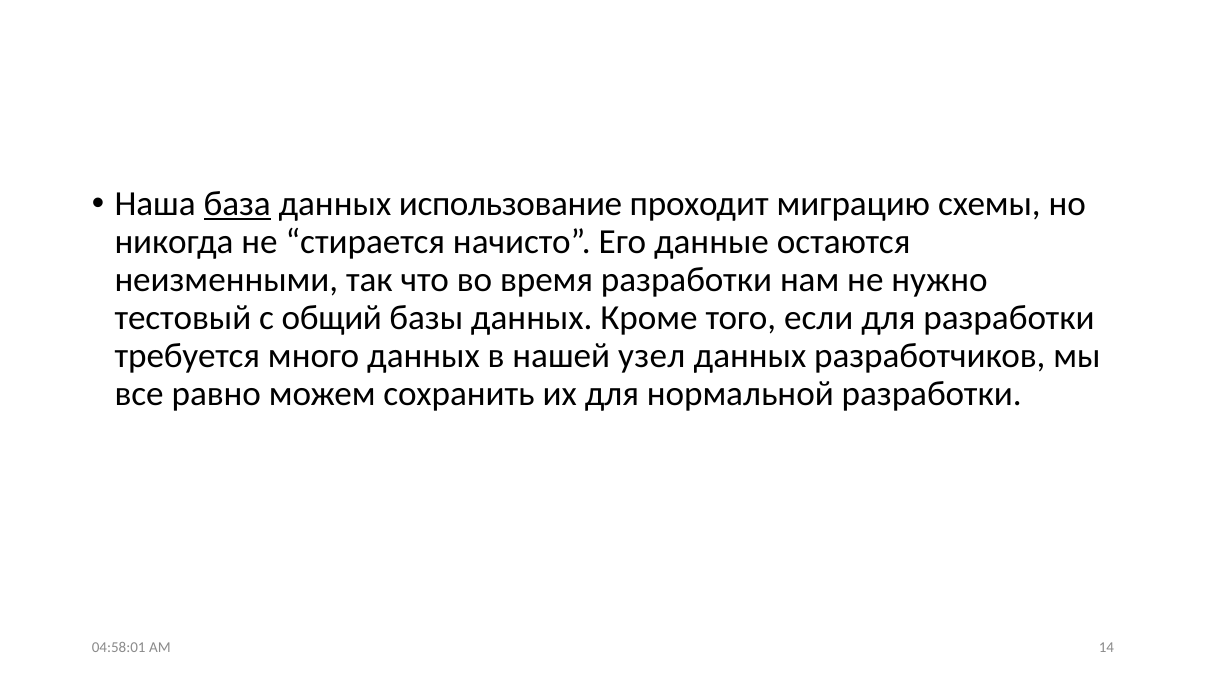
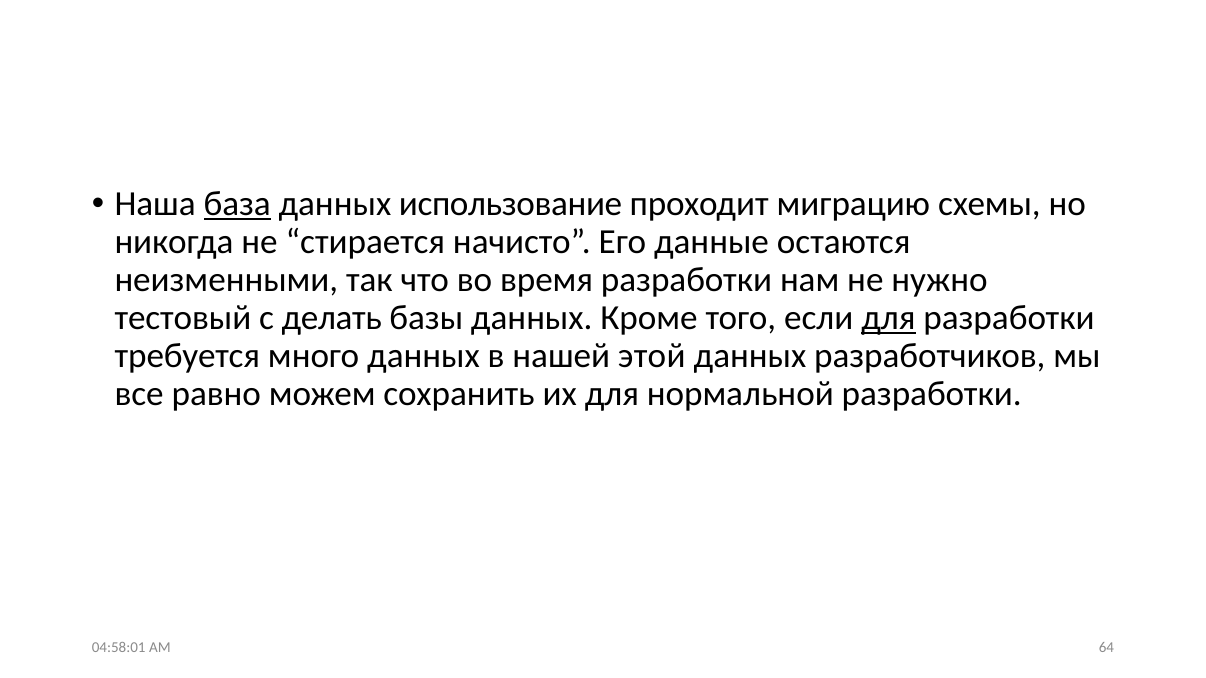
общий: общий -> делать
для at (888, 318) underline: none -> present
узел: узел -> этой
14: 14 -> 64
